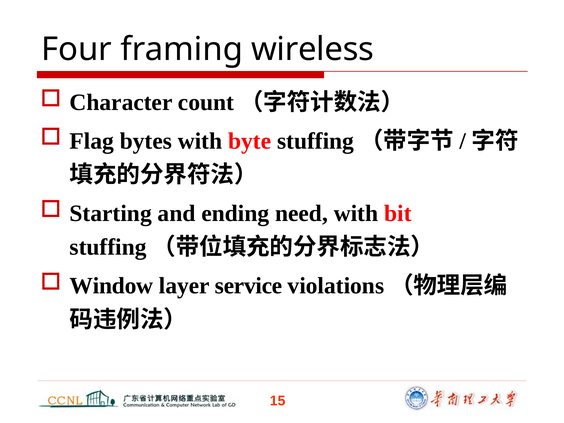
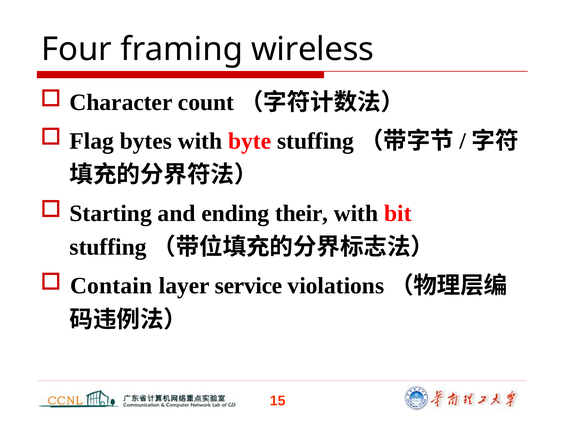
need: need -> their
Window: Window -> Contain
